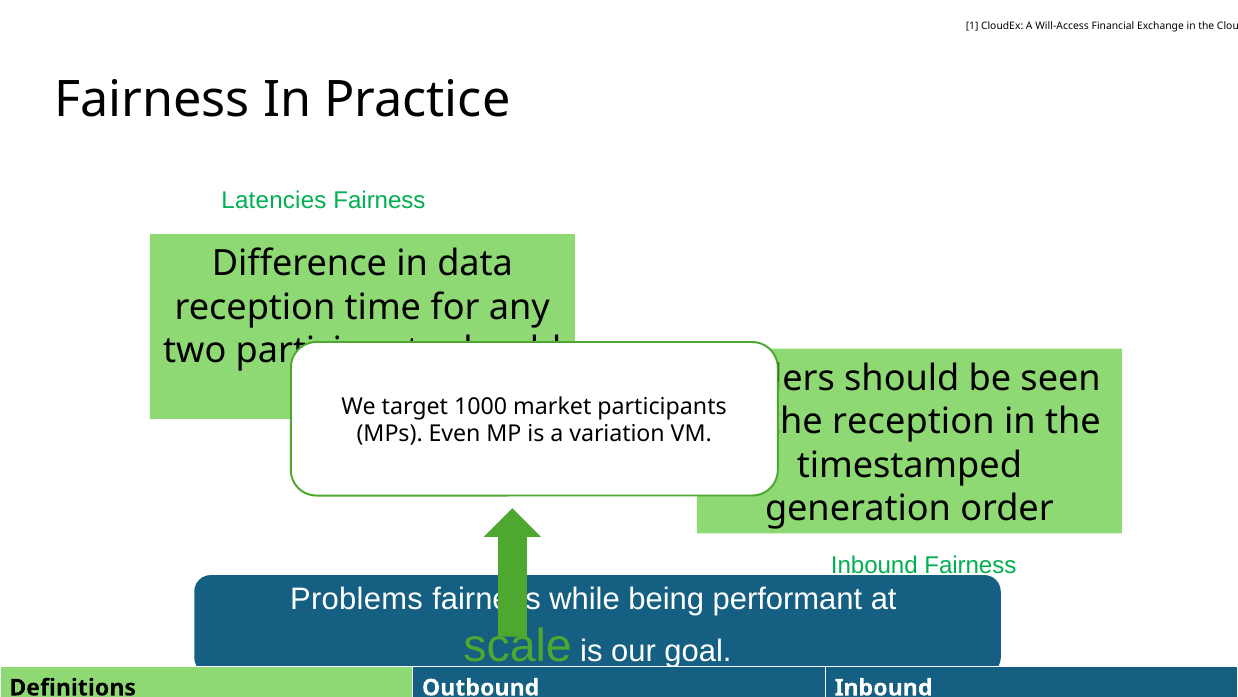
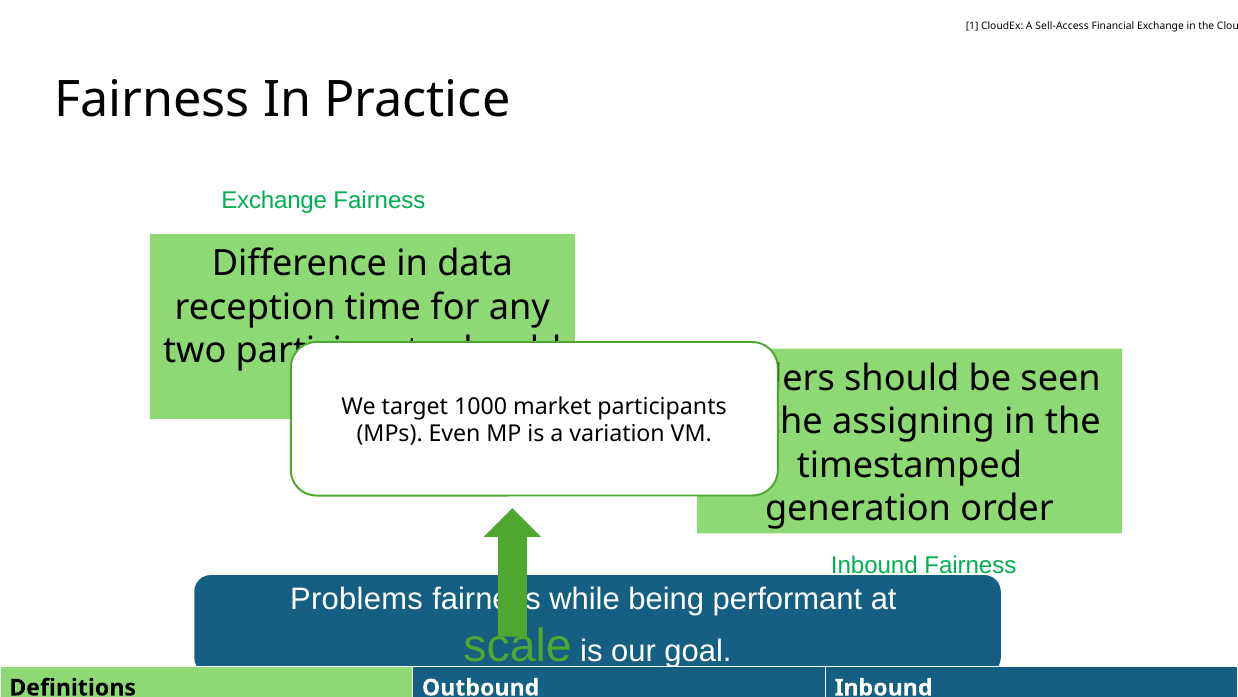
Will-Access: Will-Access -> Sell-Access
Latencies at (274, 200): Latencies -> Exchange
reception at (913, 421): reception -> assigning
